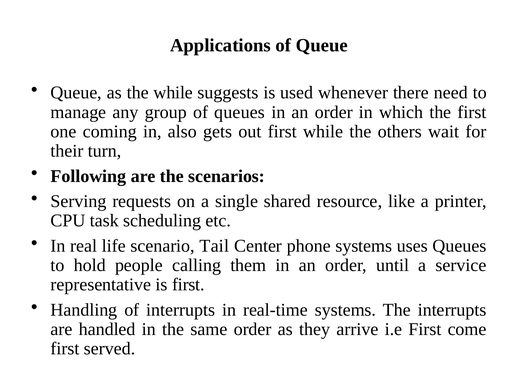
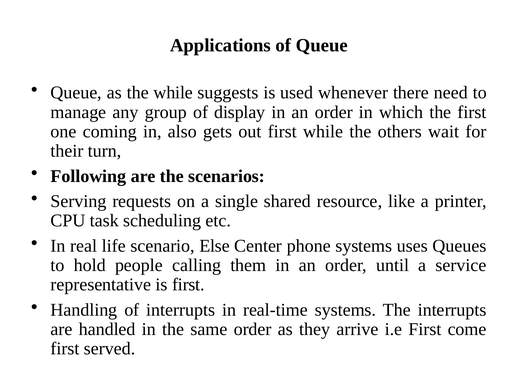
of queues: queues -> display
Tail: Tail -> Else
